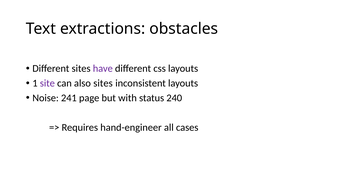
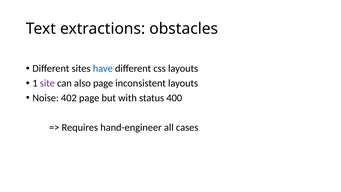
have colour: purple -> blue
also sites: sites -> page
241: 241 -> 402
240: 240 -> 400
